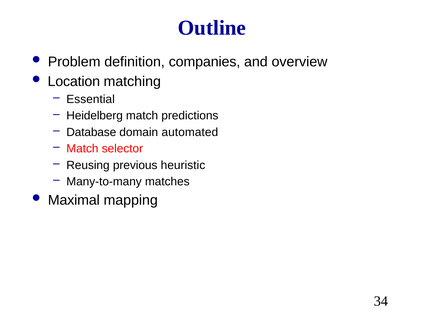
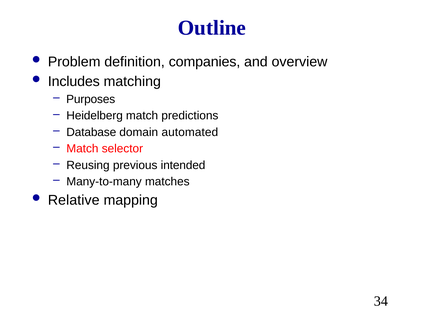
Location: Location -> Includes
Essential: Essential -> Purposes
heuristic: heuristic -> intended
Maximal: Maximal -> Relative
